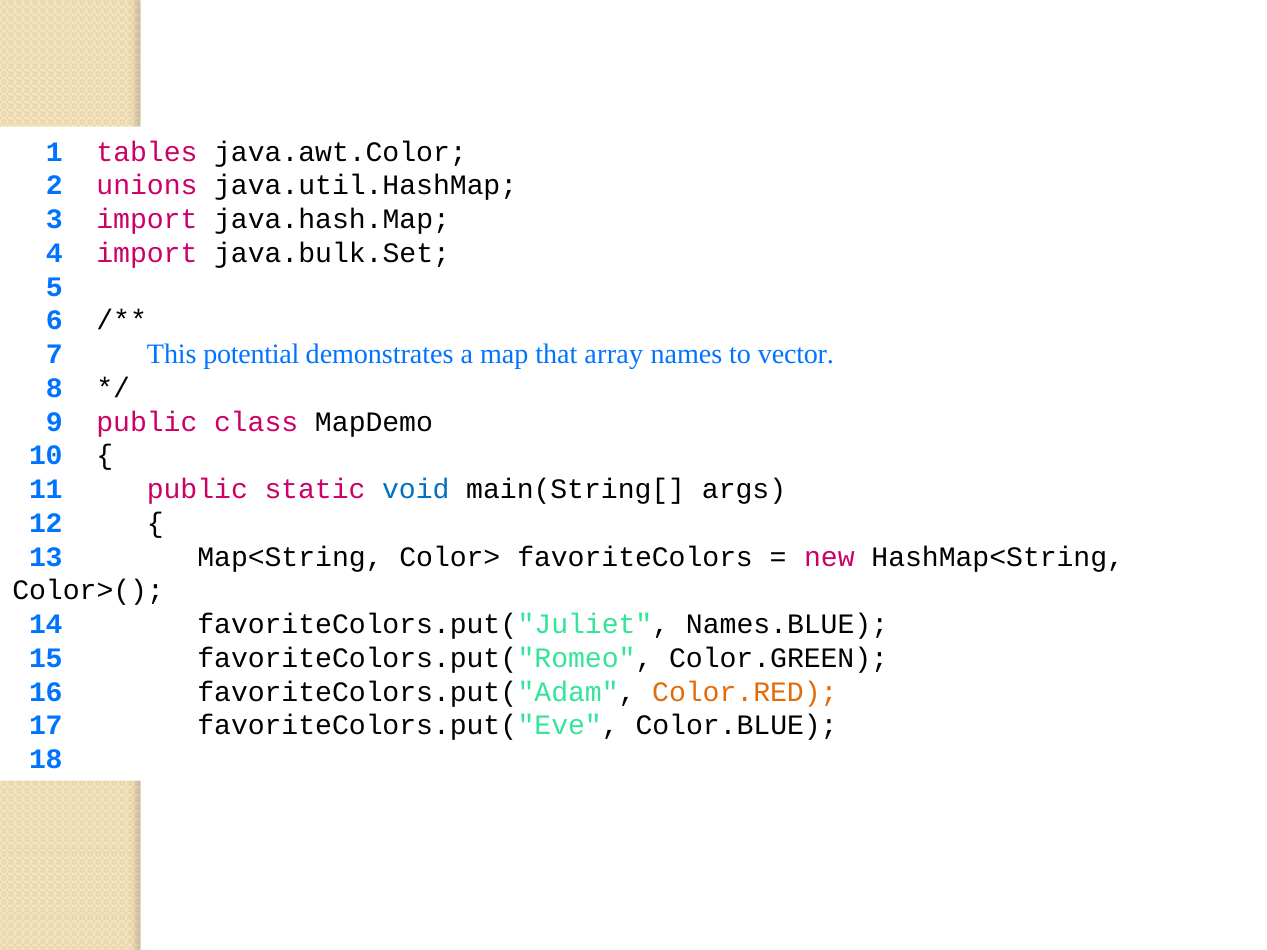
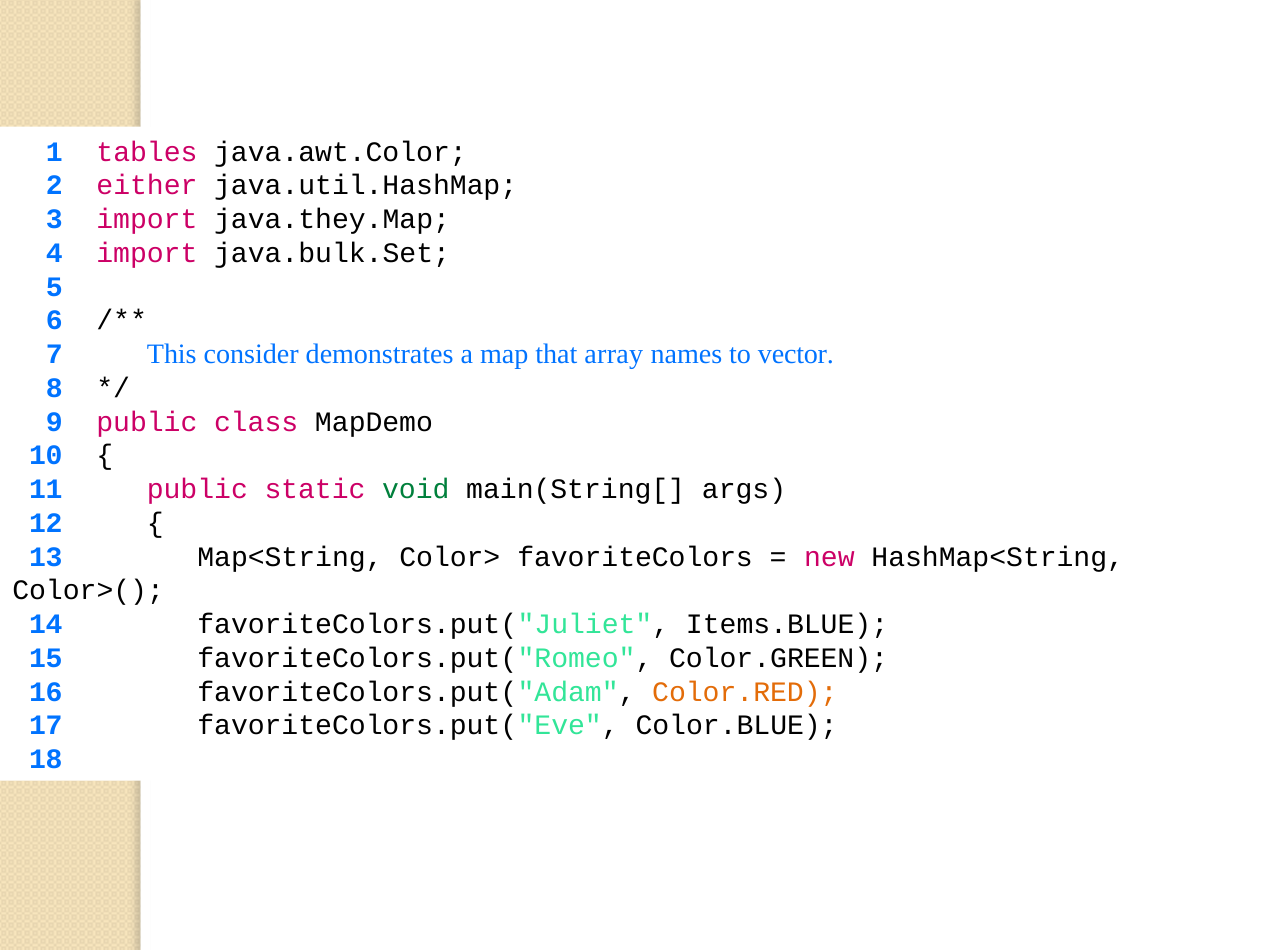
unions: unions -> either
java.hash.Map: java.hash.Map -> java.they.Map
potential: potential -> consider
void colour: blue -> green
Names.BLUE: Names.BLUE -> Items.BLUE
